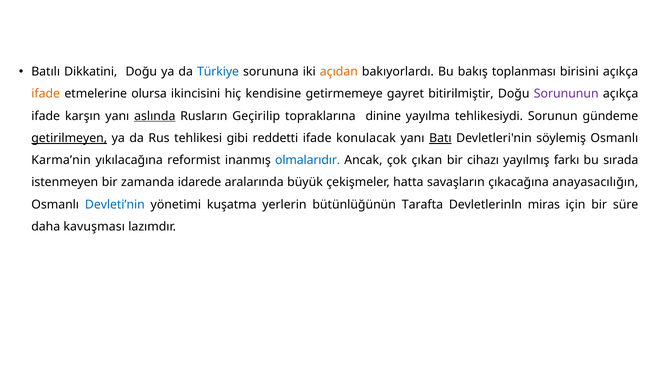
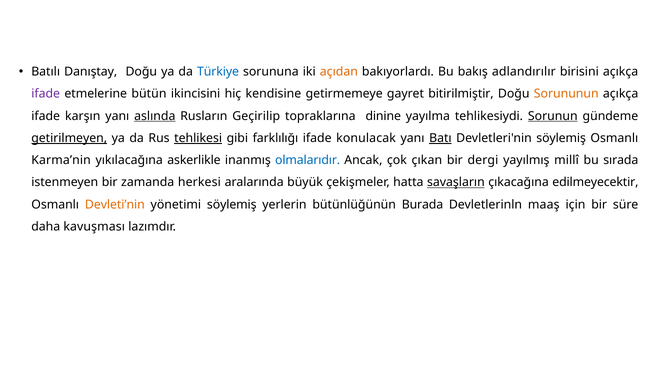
Dikkatini: Dikkatini -> Danıştay
toplanması: toplanması -> adlandırılır
ifade at (46, 94) colour: orange -> purple
olursa: olursa -> bütün
Sorununun colour: purple -> orange
Sorunun underline: none -> present
tehlikesi underline: none -> present
reddetti: reddetti -> farklılığı
reformist: reformist -> askerlikle
cihazı: cihazı -> dergi
farkı: farkı -> millî
idarede: idarede -> herkesi
savaşların underline: none -> present
anayasacılığın: anayasacılığın -> edilmeyecektir
Devleti’nin colour: blue -> orange
yönetimi kuşatma: kuşatma -> söylemiş
Tarafta: Tarafta -> Burada
miras: miras -> maaş
